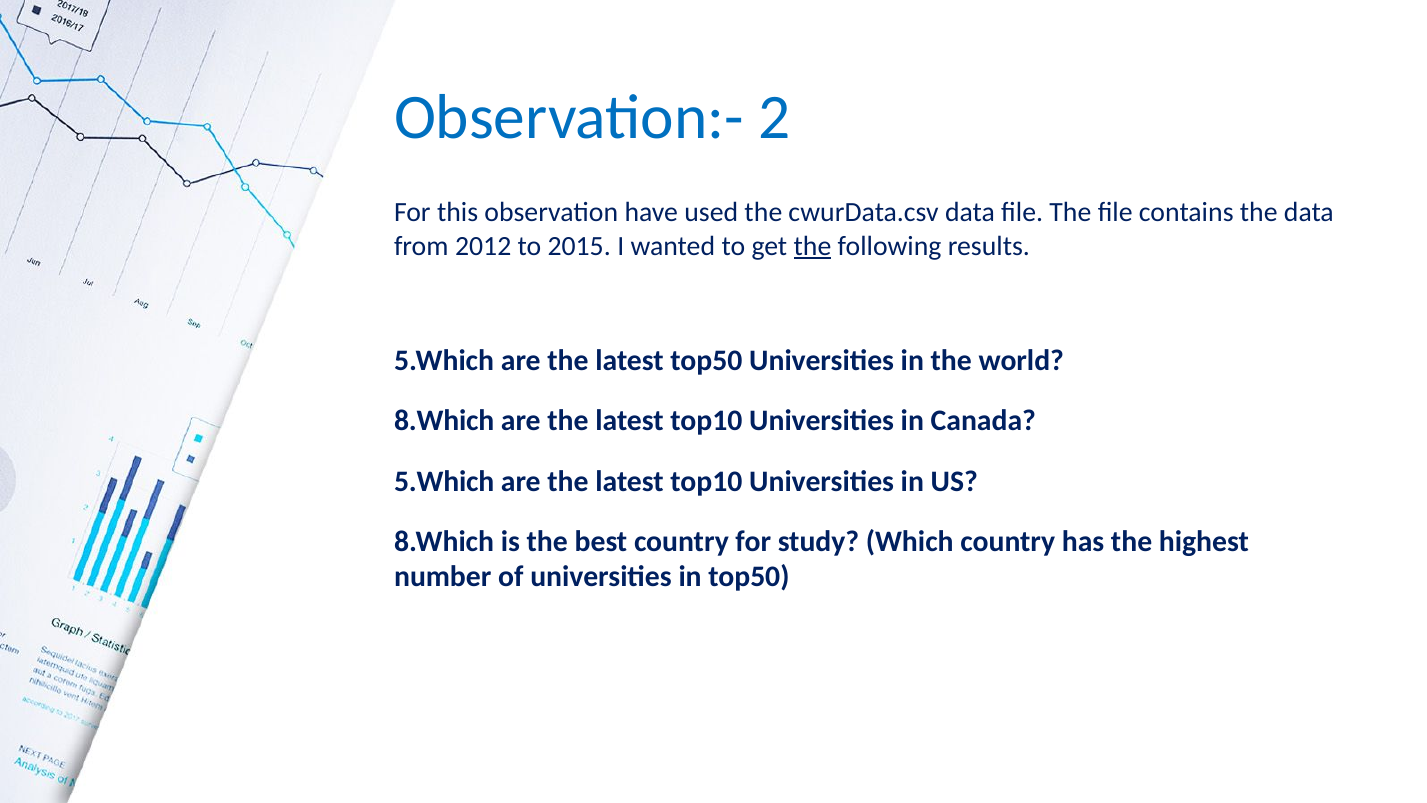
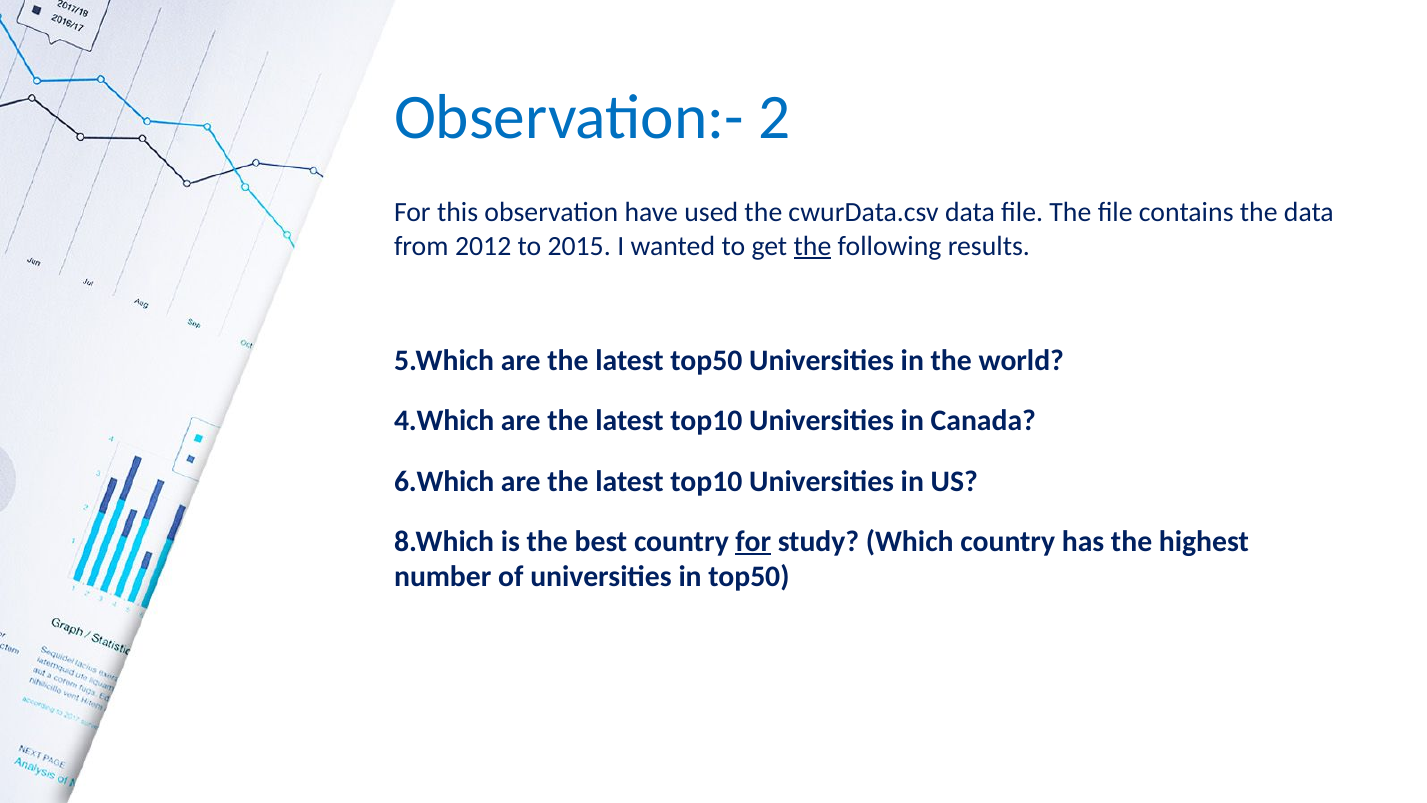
8.Which at (444, 421): 8.Which -> 4.Which
5.Which at (444, 481): 5.Which -> 6.Which
for at (753, 541) underline: none -> present
